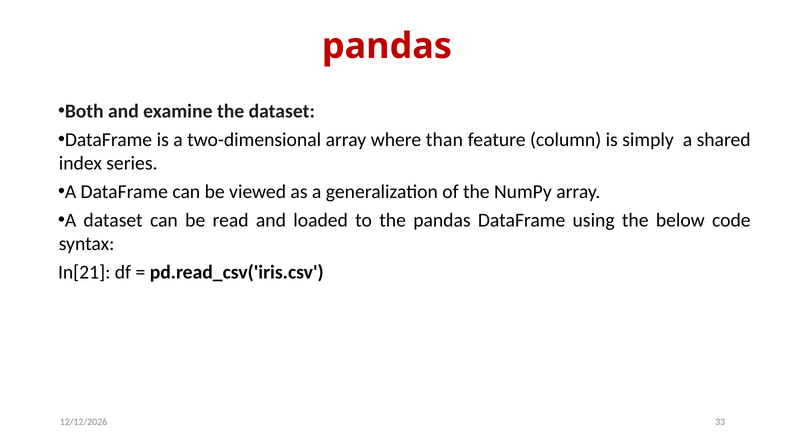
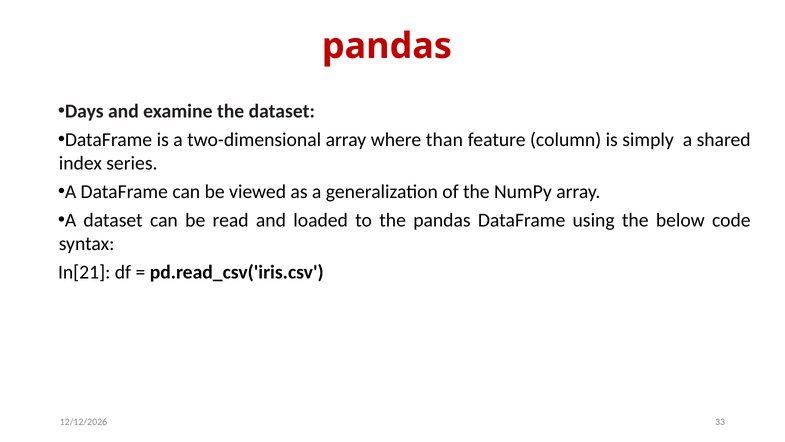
Both: Both -> Days
